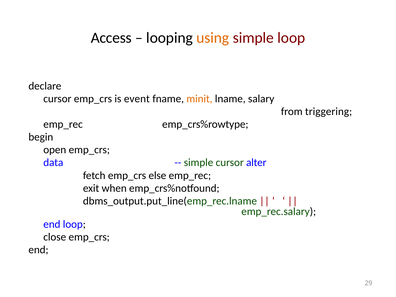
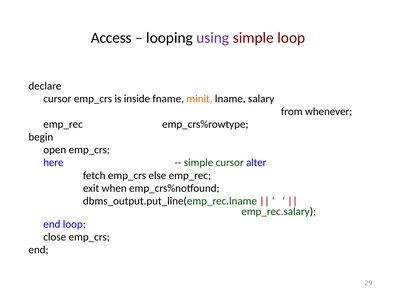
using colour: orange -> purple
event: event -> inside
triggering: triggering -> whenever
data: data -> here
